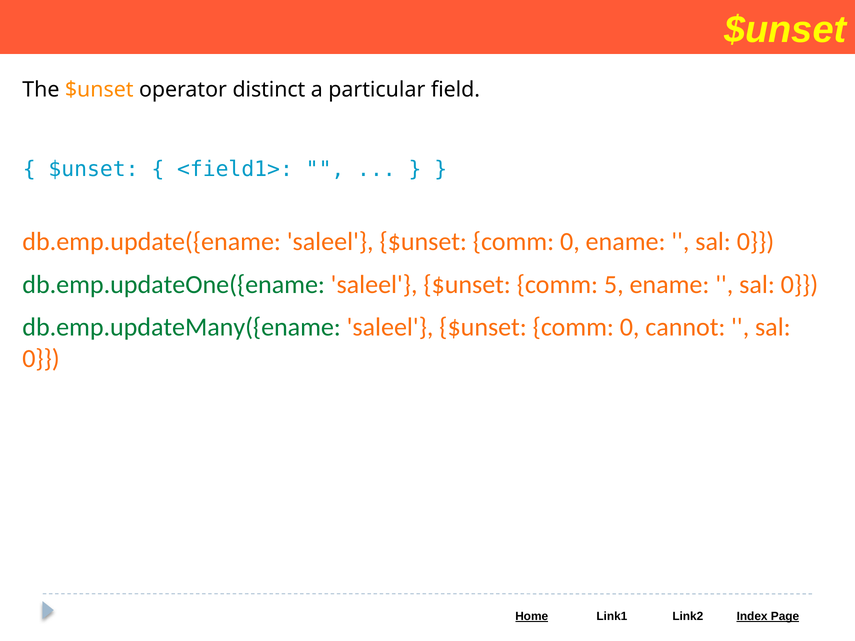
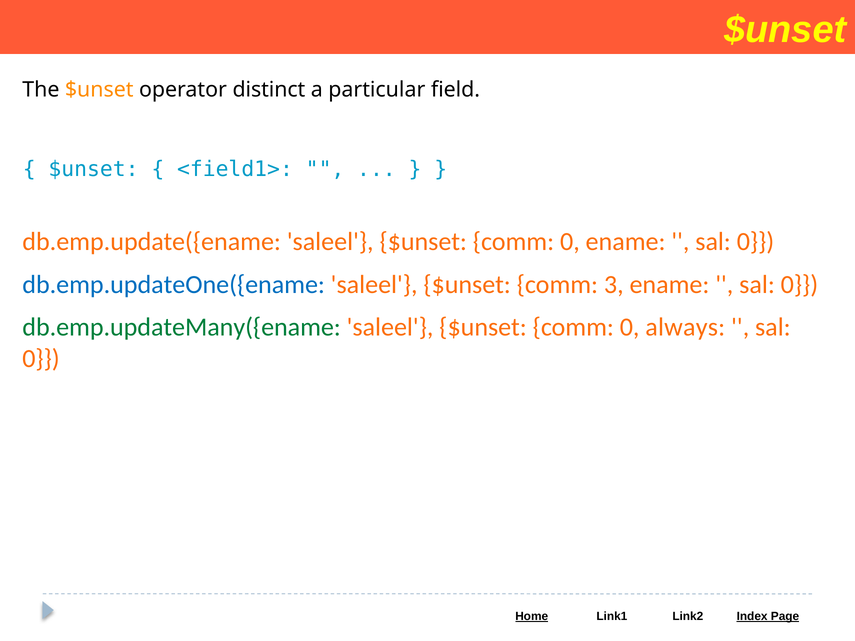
db.emp.updateOne({ename colour: green -> blue
5: 5 -> 3
cannot: cannot -> always
